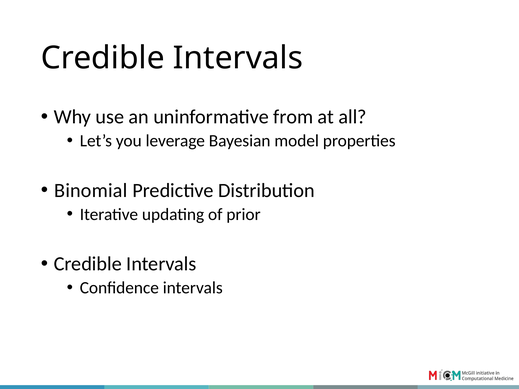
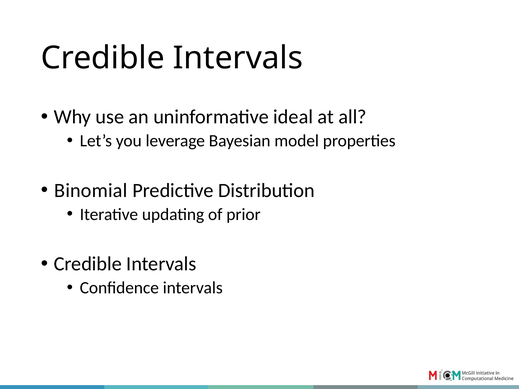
from: from -> ideal
